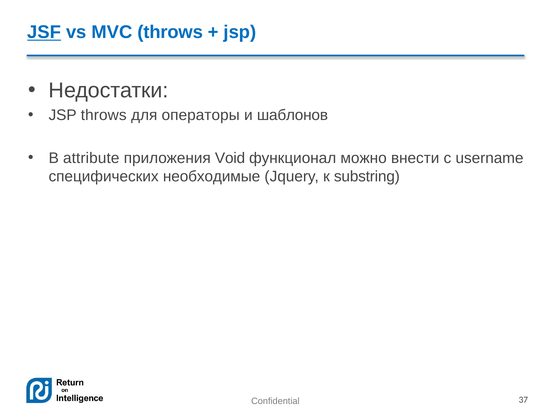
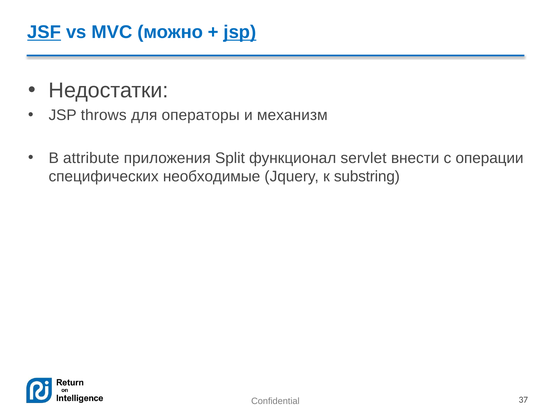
MVC throws: throws -> можно
jsp at (240, 32) underline: none -> present
шаблонов: шаблонов -> механизм
Void: Void -> Split
можно: можно -> servlet
username: username -> операции
